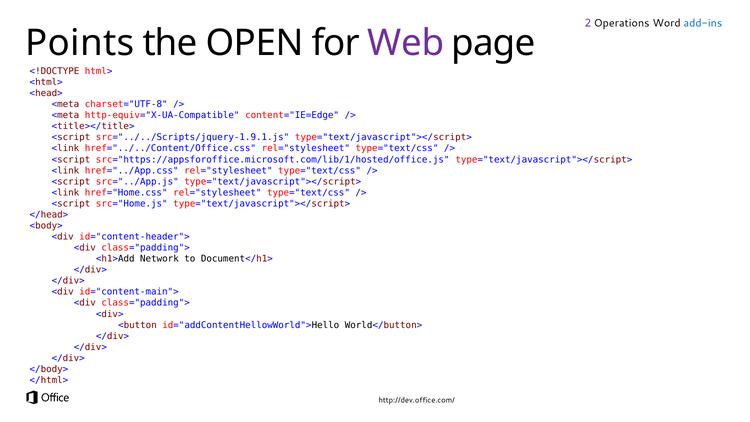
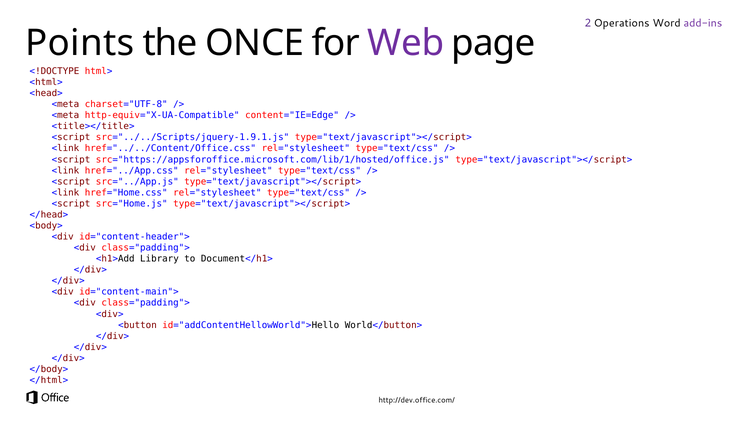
add-ins colour: blue -> purple
OPEN: OPEN -> ONCE
Network: Network -> Library
